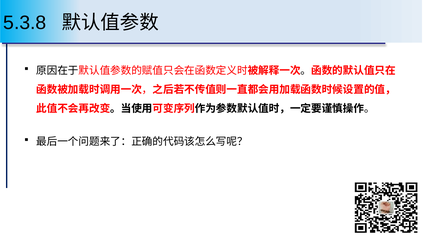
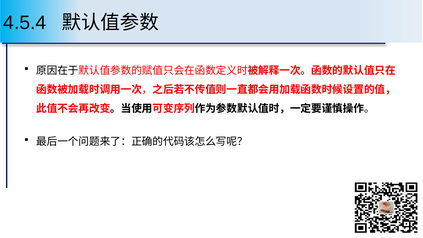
5.3.8: 5.3.8 -> 4.5.4
